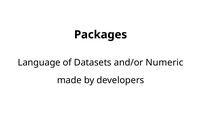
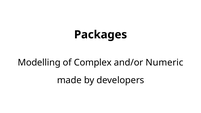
Language: Language -> Modelling
Datasets: Datasets -> Complex
